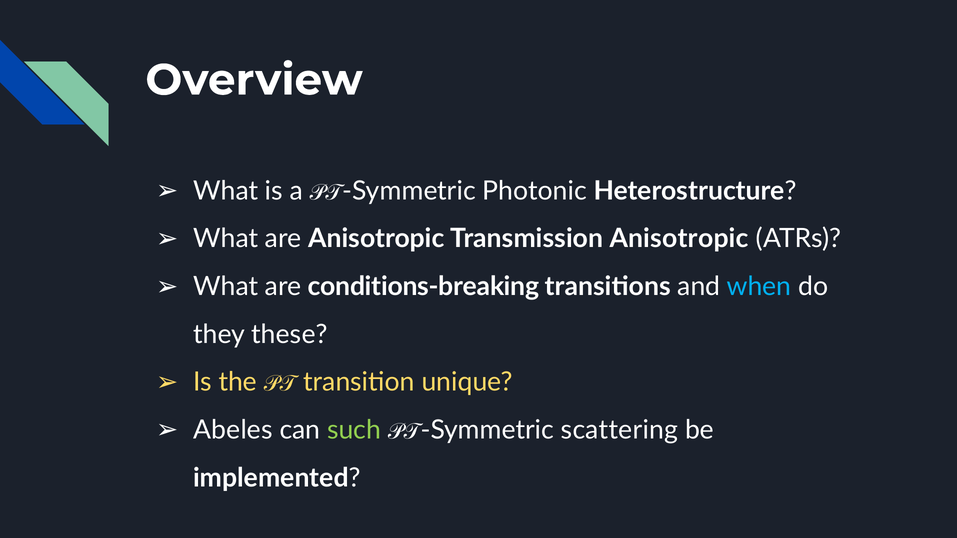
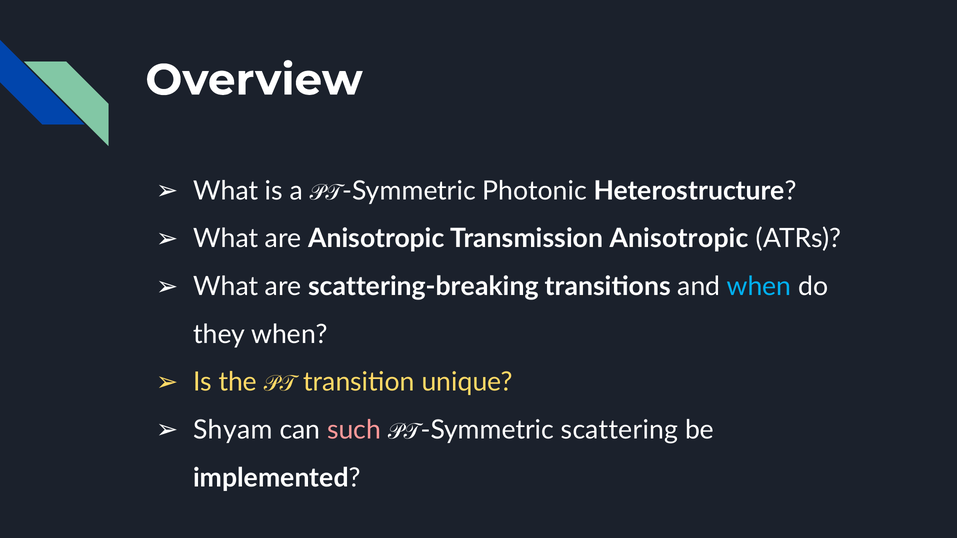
conditions-breaking: conditions-breaking -> scattering-breaking
they these: these -> when
Abeles: Abeles -> Shyam
such colour: light green -> pink
